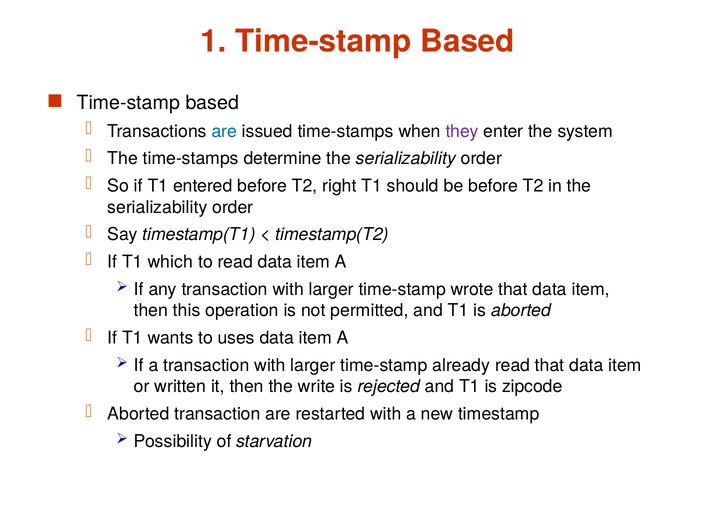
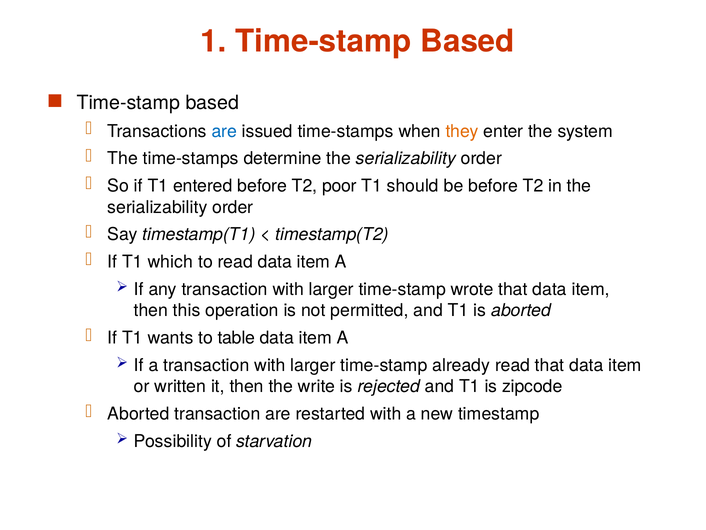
they colour: purple -> orange
right: right -> poor
uses: uses -> table
